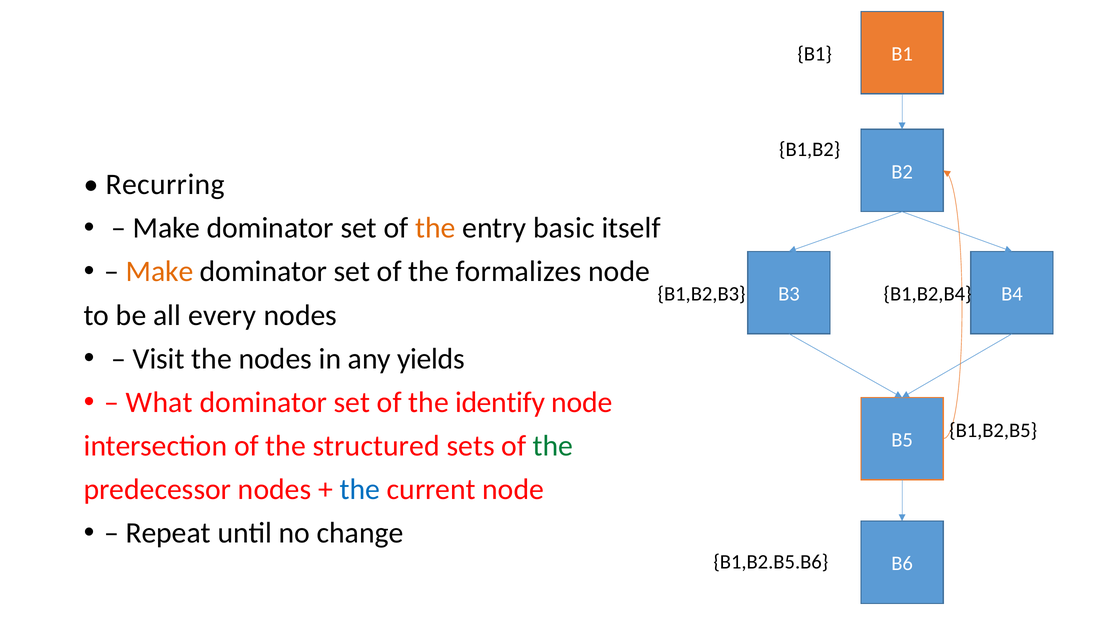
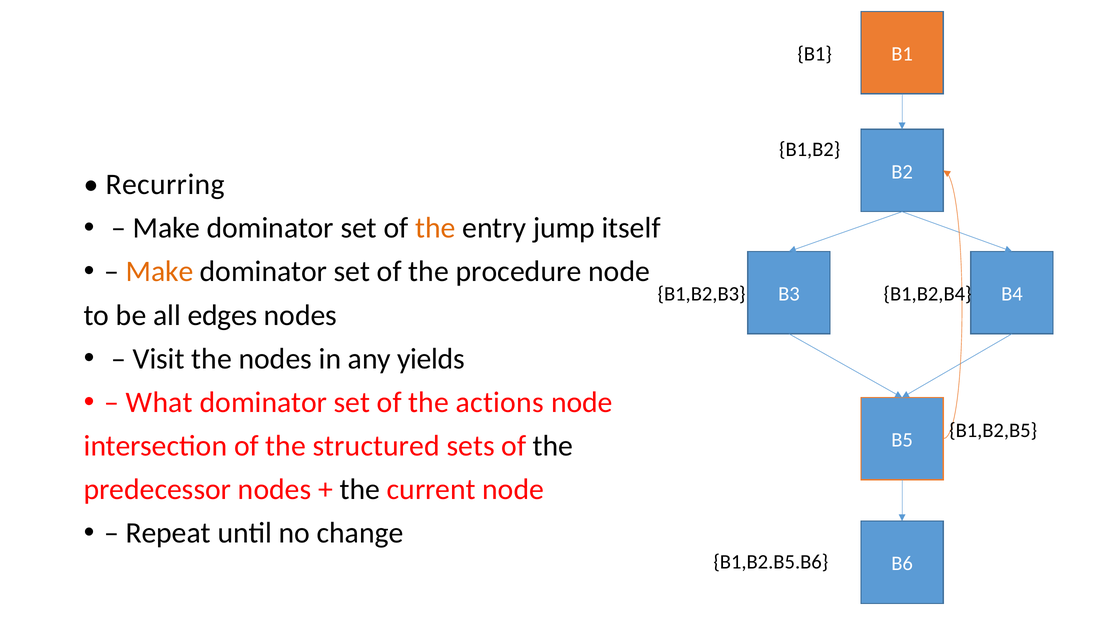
basic: basic -> jump
formalizes: formalizes -> procedure
every: every -> edges
identify: identify -> actions
the at (553, 446) colour: green -> black
the at (360, 490) colour: blue -> black
